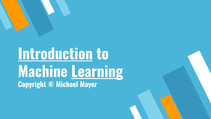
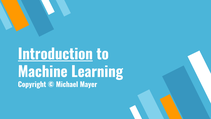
Learning underline: present -> none
